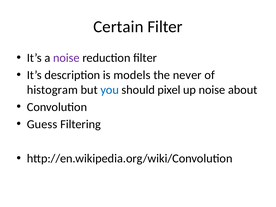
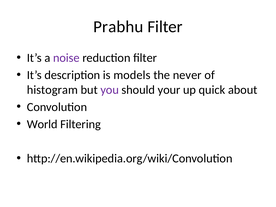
Certain: Certain -> Prabhu
you colour: blue -> purple
pixel: pixel -> your
up noise: noise -> quick
Guess: Guess -> World
